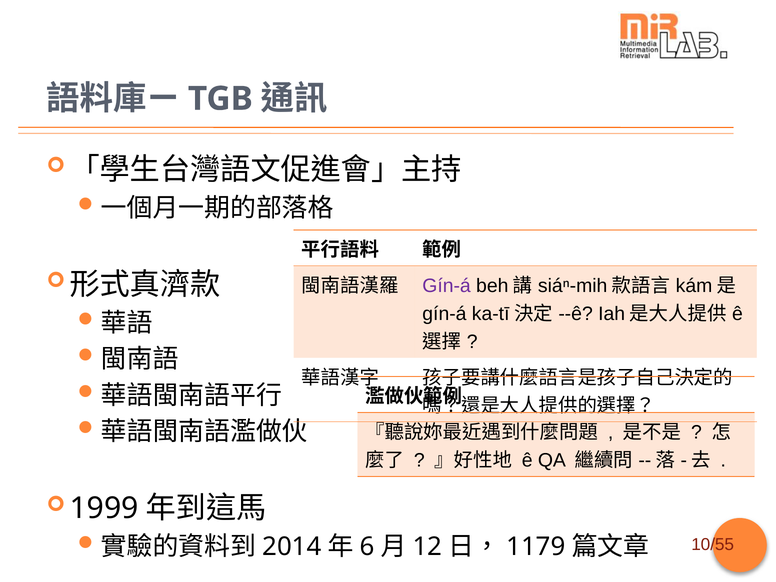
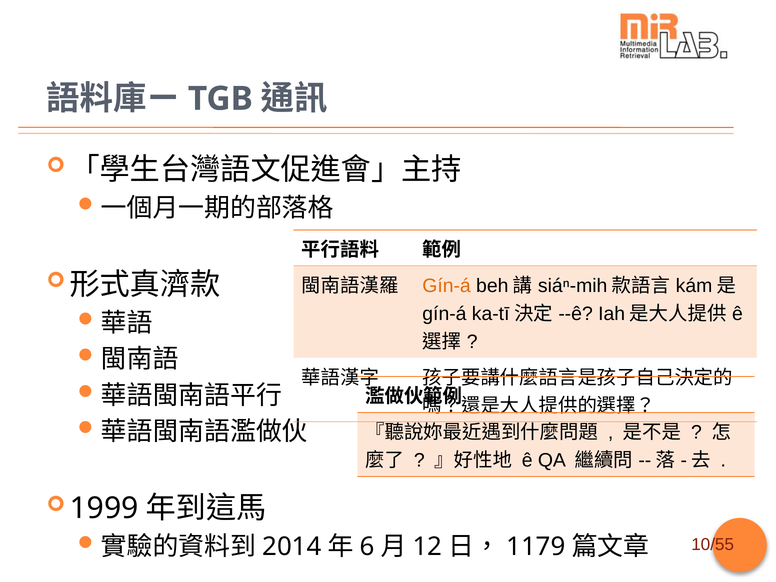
Gín-á at (447, 286) colour: purple -> orange
